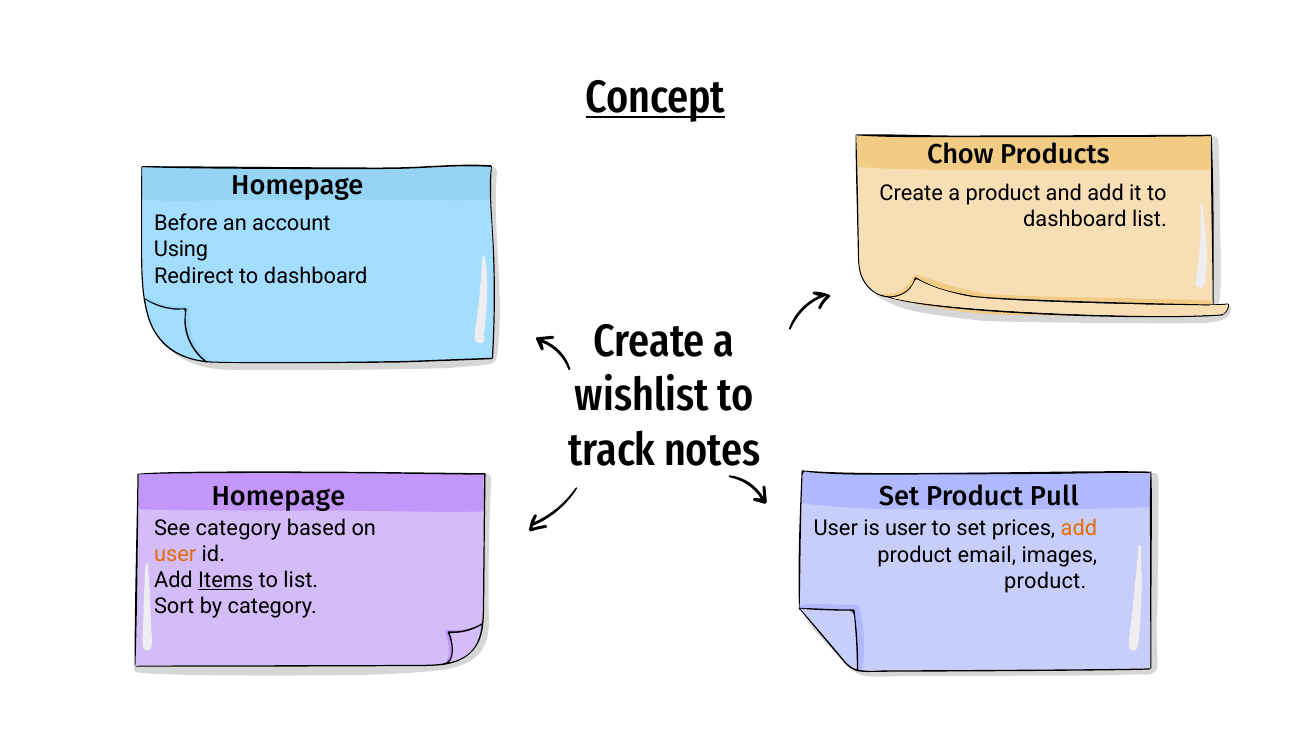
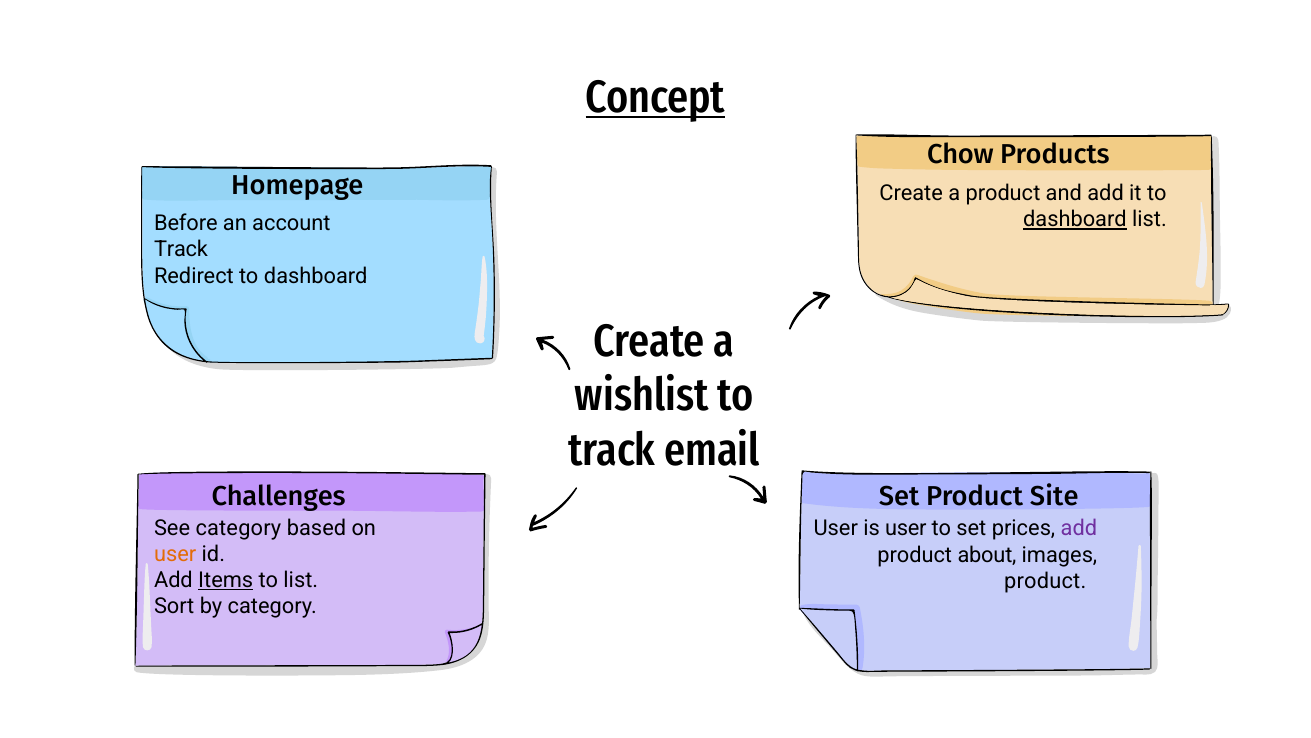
dashboard at (1075, 219) underline: none -> present
Using at (181, 249): Using -> Track
notes: notes -> email
Homepage at (278, 496): Homepage -> Challenges
Pull: Pull -> Site
add at (1079, 528) colour: orange -> purple
email: email -> about
